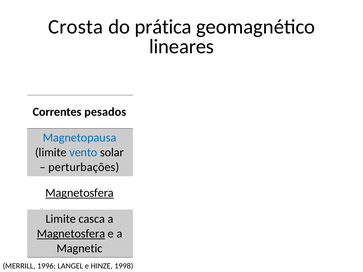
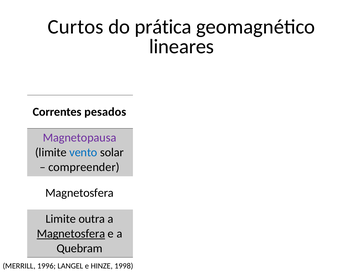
Crosta: Crosta -> Curtos
Magnetopausa colour: blue -> purple
perturbações: perturbações -> compreender
Magnetosfera at (80, 193) underline: present -> none
casca: casca -> outra
Magnetic: Magnetic -> Quebram
